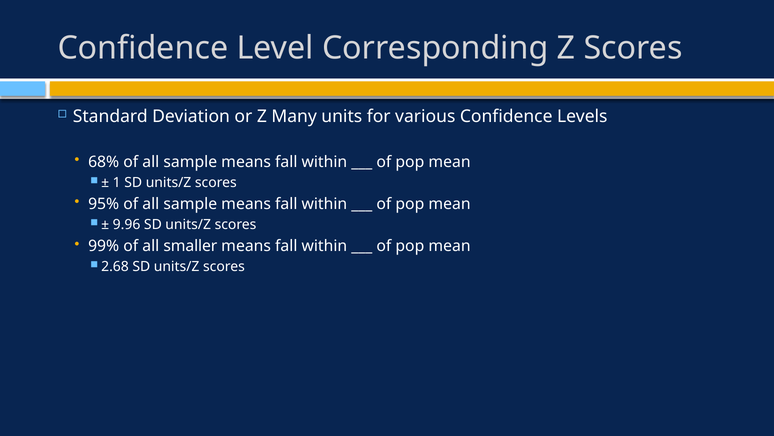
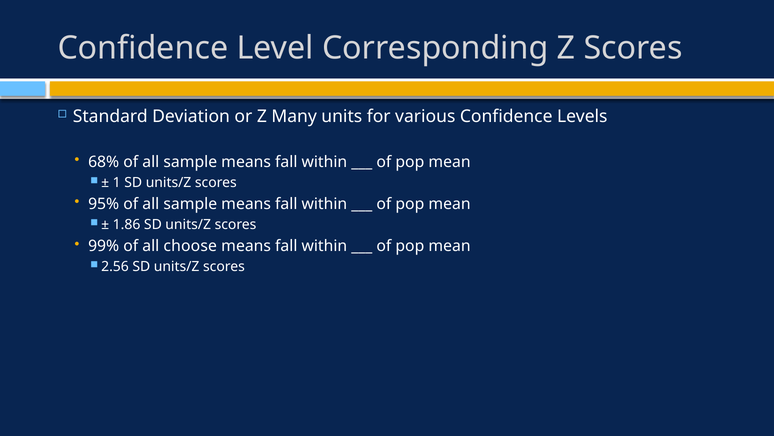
9.96: 9.96 -> 1.86
smaller: smaller -> choose
2.68: 2.68 -> 2.56
